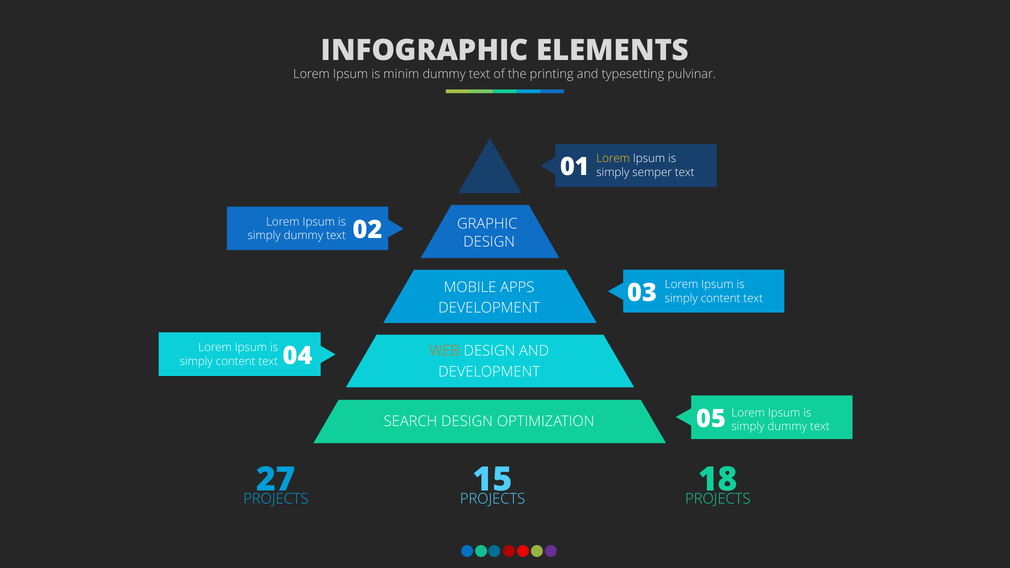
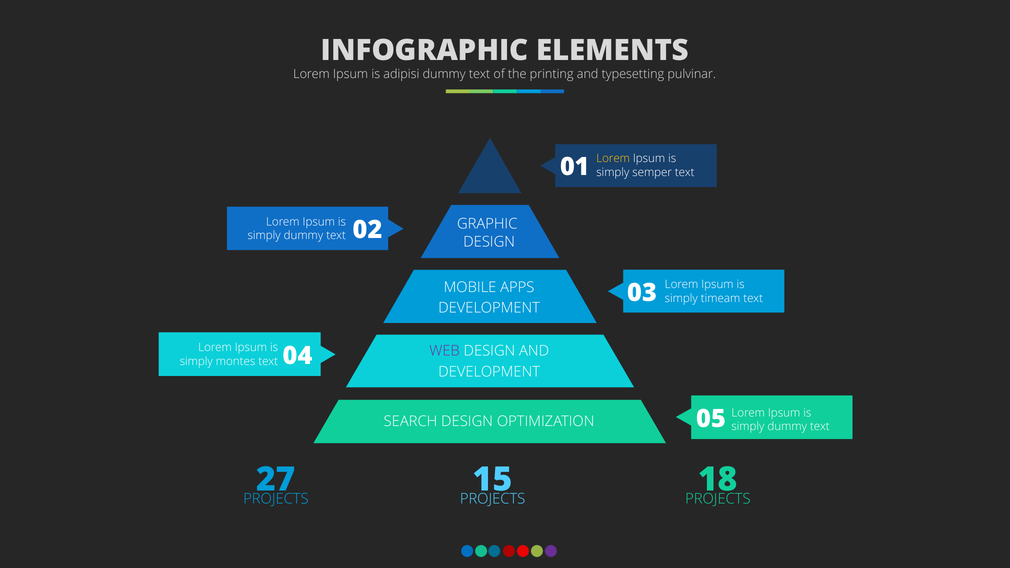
minim: minim -> adipisi
content at (721, 299): content -> timeam
WEB colour: orange -> purple
content at (236, 362): content -> montes
